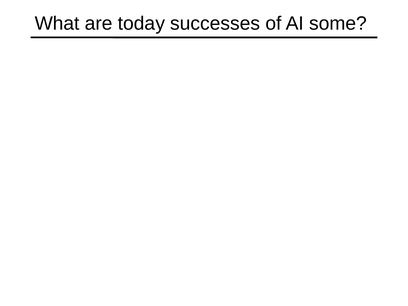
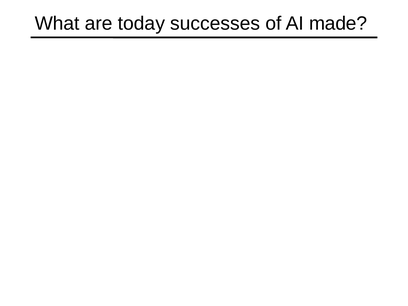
some: some -> made
